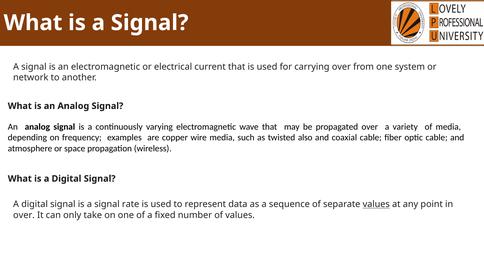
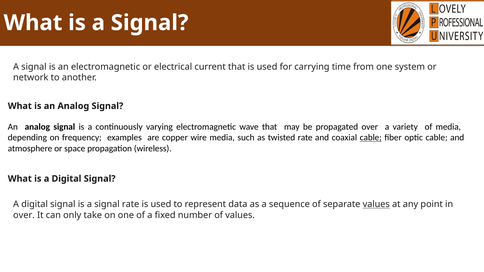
carrying over: over -> time
twisted also: also -> rate
cable at (371, 138) underline: none -> present
